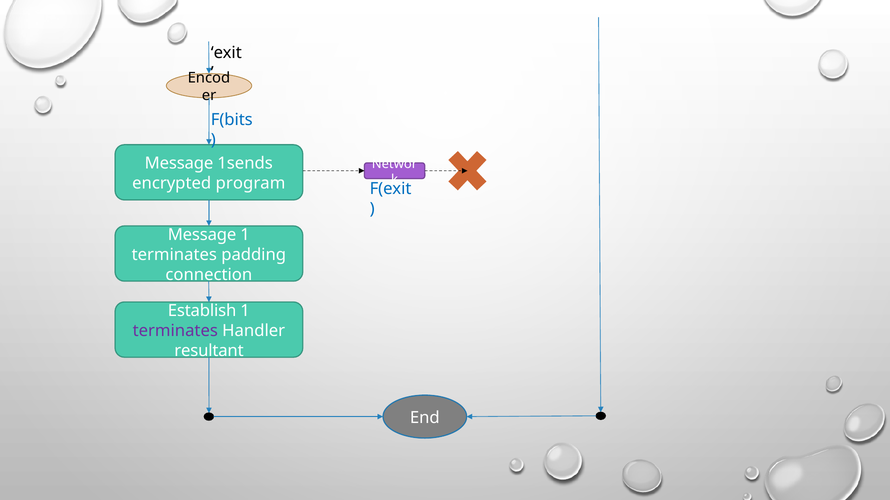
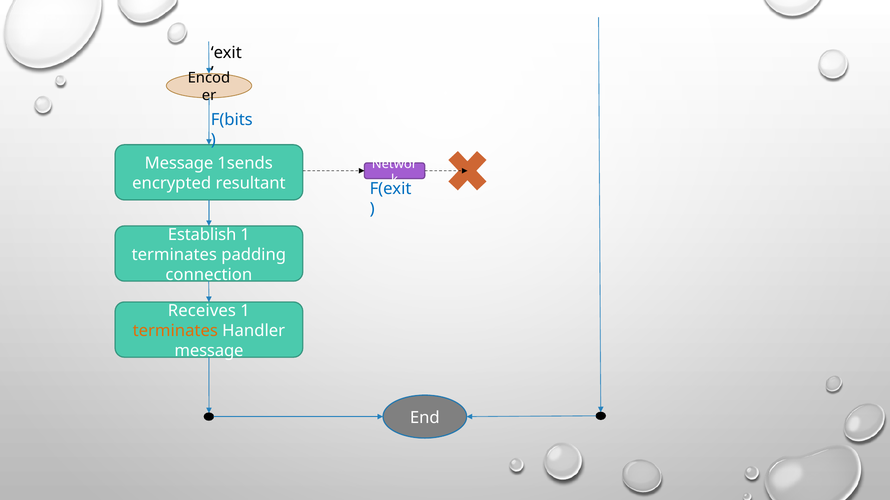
program: program -> resultant
Message at (202, 235): Message -> Establish
Establish: Establish -> Receives
terminates at (175, 331) colour: purple -> orange
resultant at (209, 351): resultant -> message
